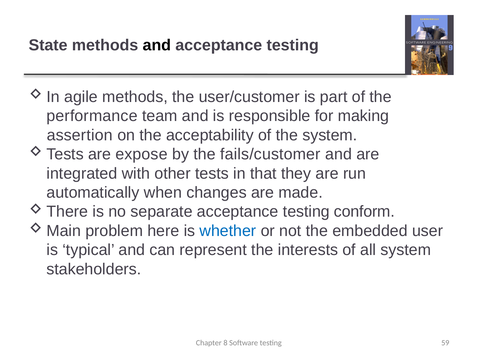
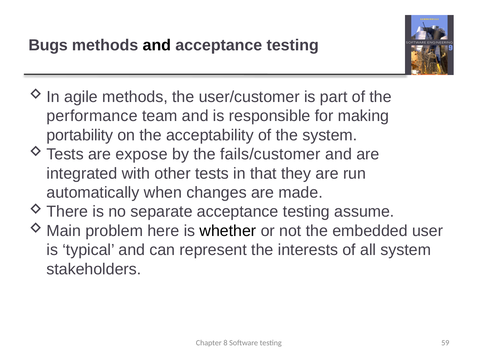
State: State -> Bugs
assertion: assertion -> portability
conform: conform -> assume
whether colour: blue -> black
